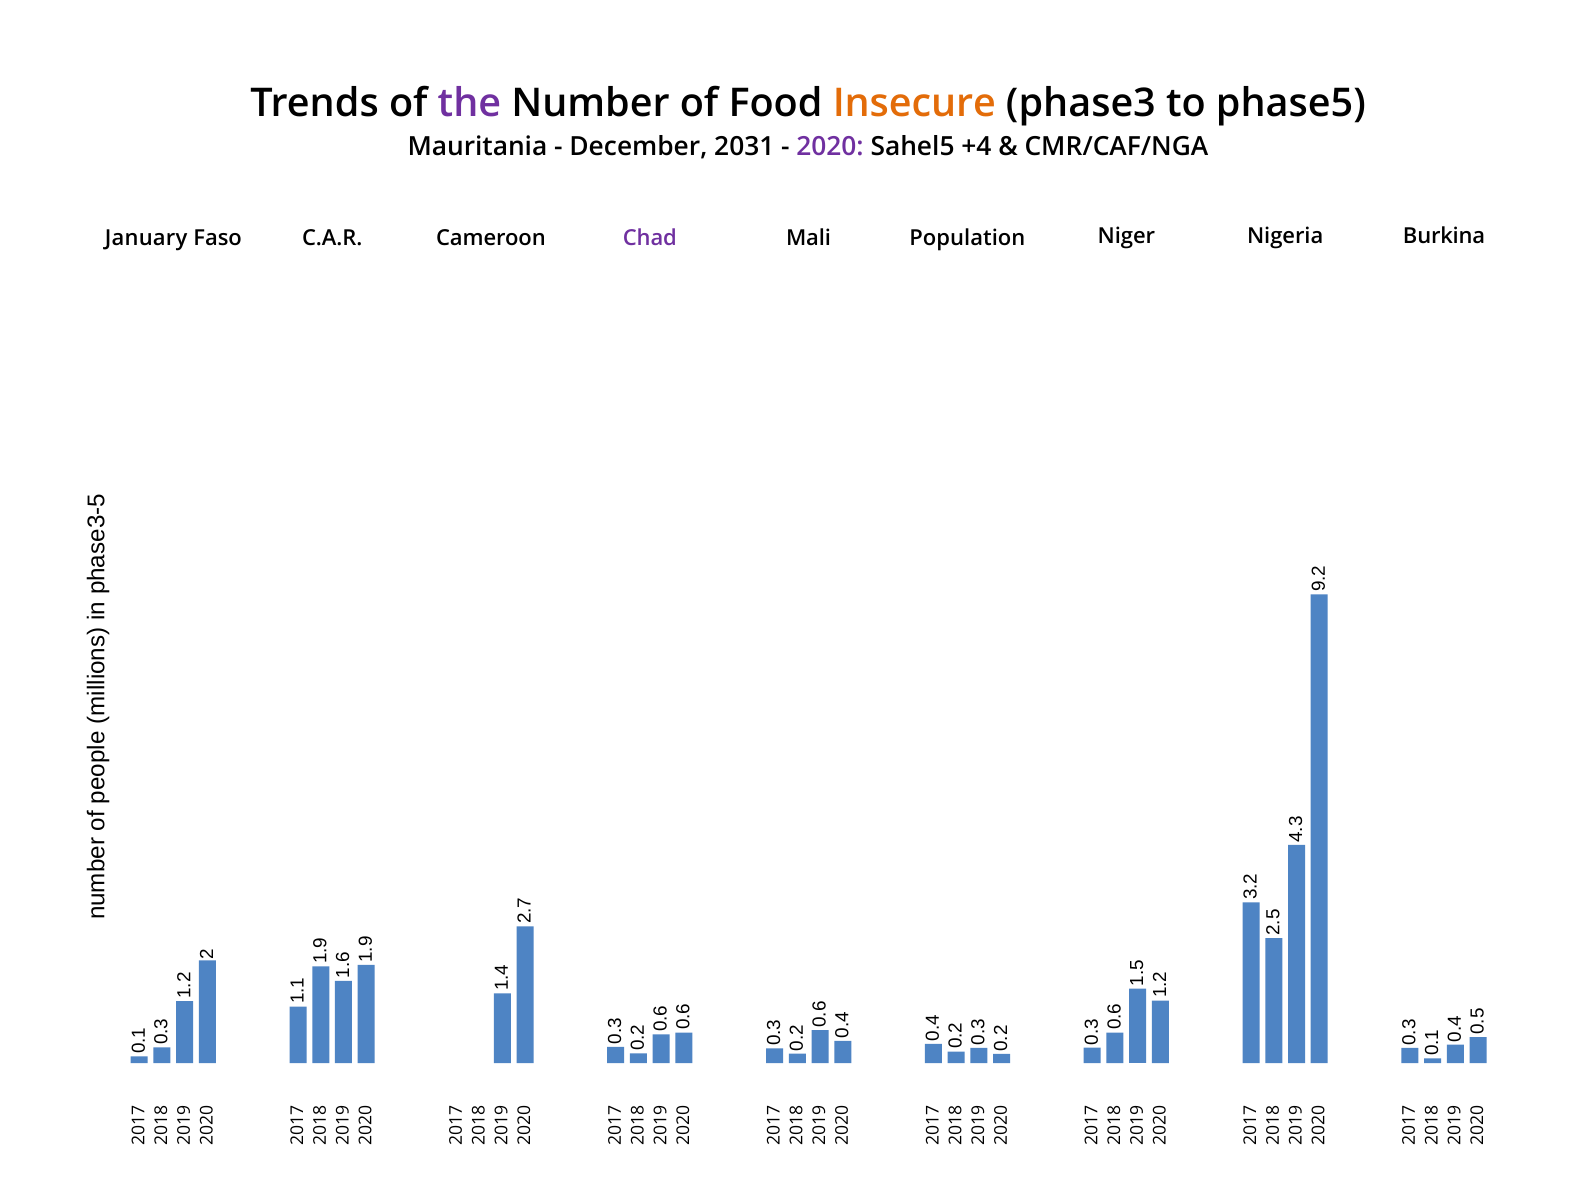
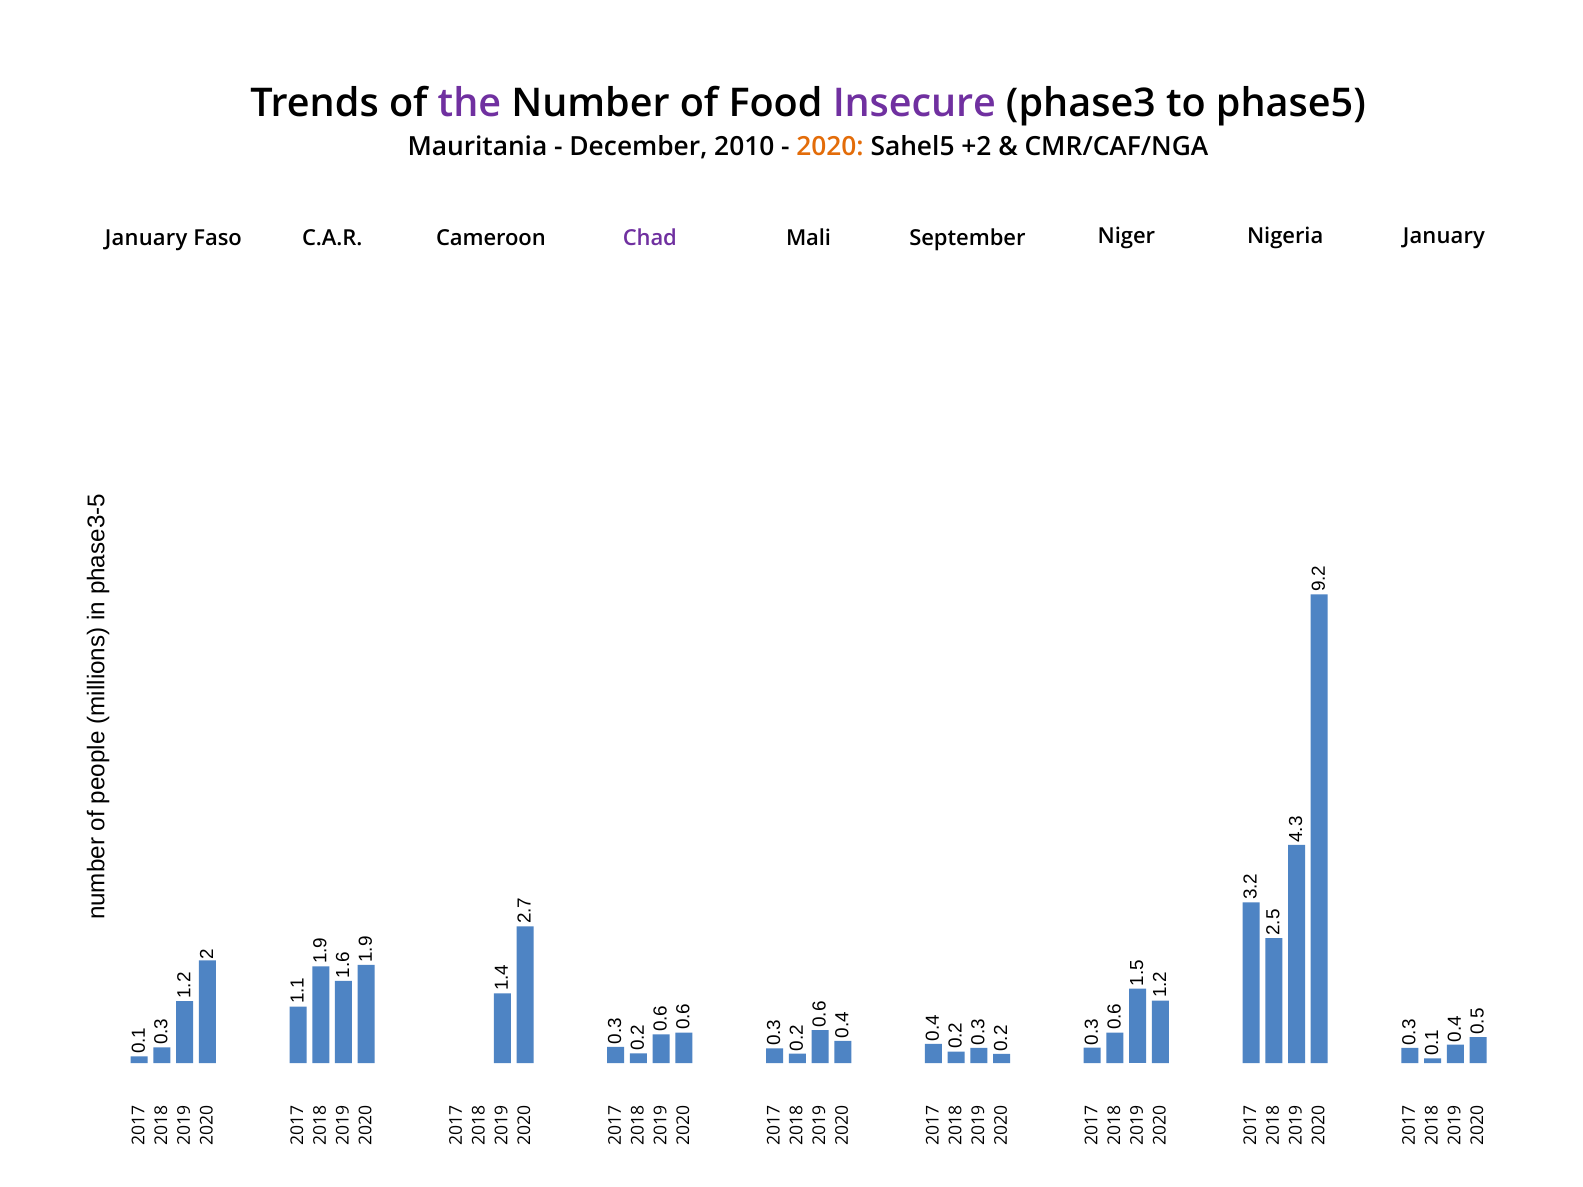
Insecure colour: orange -> purple
2031: 2031 -> 2010
2020 colour: purple -> orange
+4: +4 -> +2
Population: Population -> September
Nigeria Burkina: Burkina -> January
